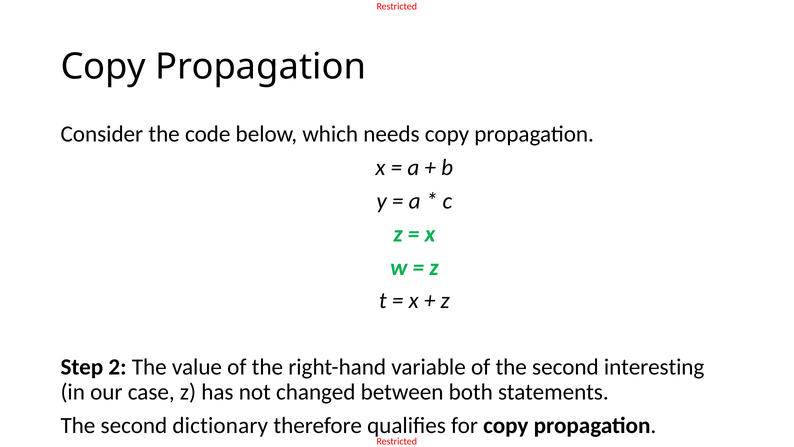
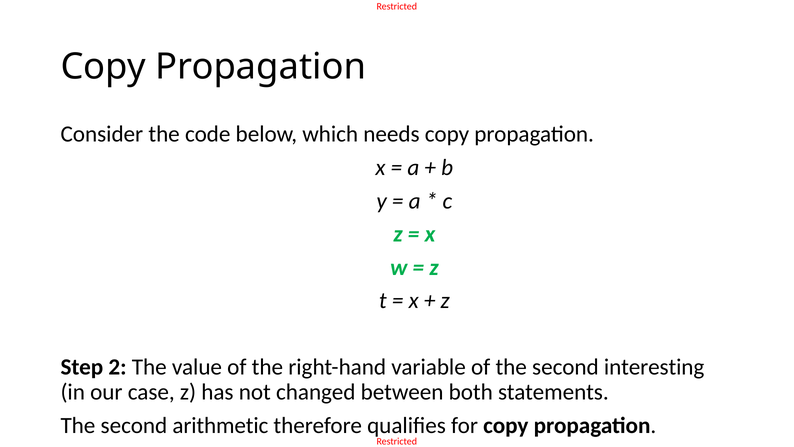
dictionary: dictionary -> arithmetic
